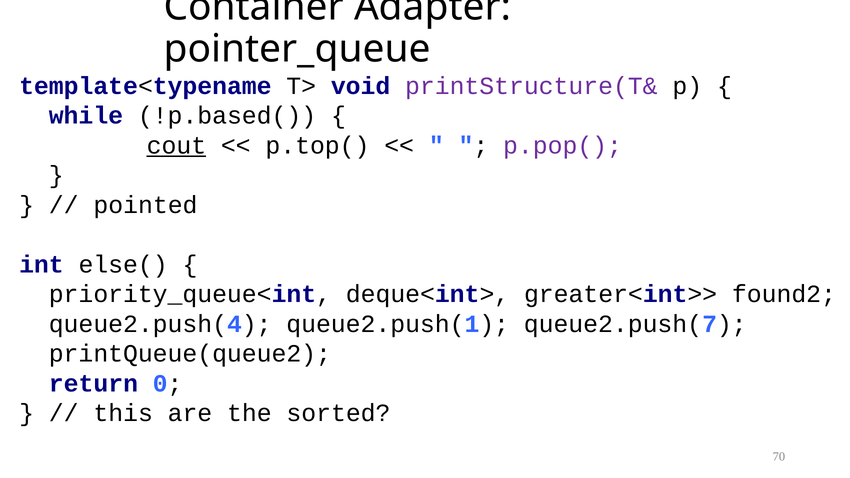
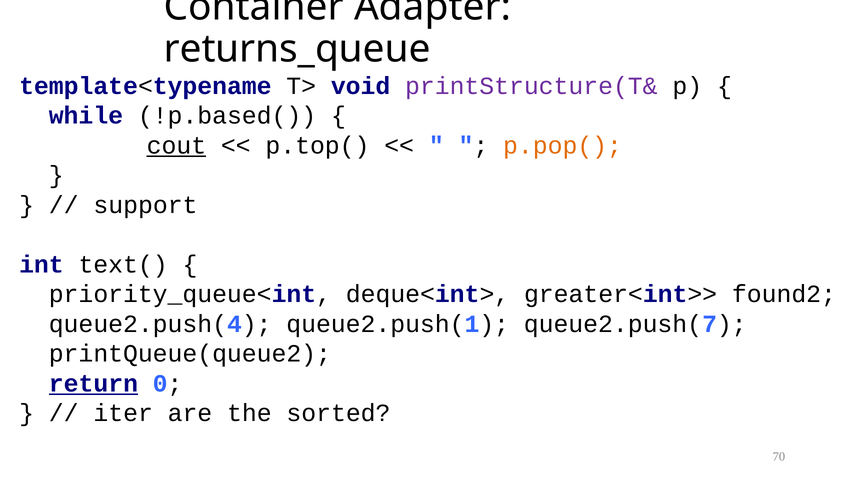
pointer_queue: pointer_queue -> returns_queue
p.pop( colour: purple -> orange
pointed: pointed -> support
else(: else( -> text(
return underline: none -> present
this: this -> iter
